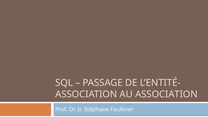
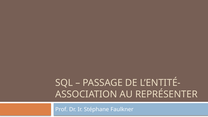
AU ASSOCIATION: ASSOCIATION -> REPRÉSENTER
